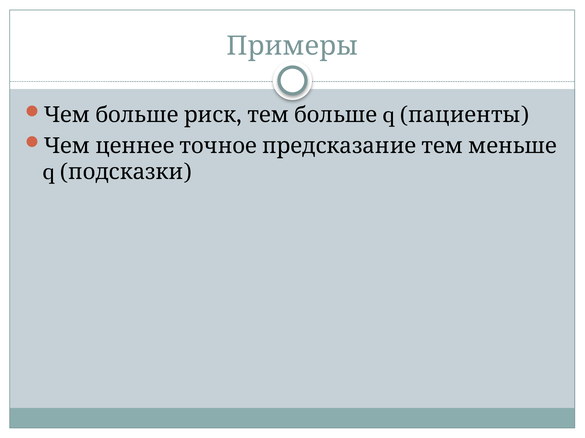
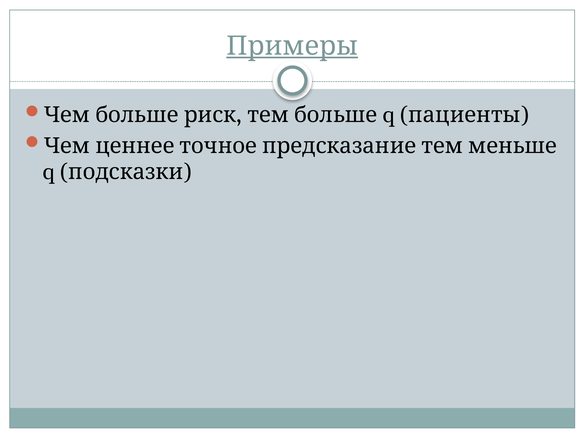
Примеры underline: none -> present
